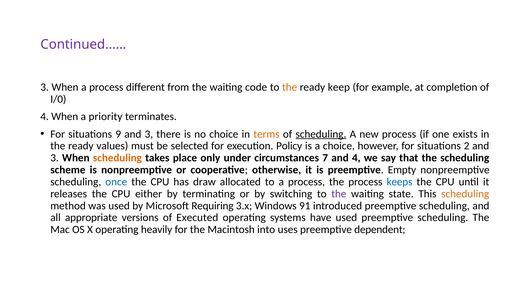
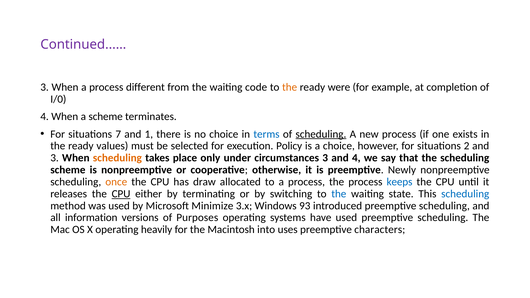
keep: keep -> were
a priority: priority -> scheme
9: 9 -> 7
3 at (149, 134): 3 -> 1
terms colour: orange -> blue
circumstances 7: 7 -> 3
Empty: Empty -> Newly
once colour: blue -> orange
CPU at (121, 194) underline: none -> present
the at (339, 194) colour: purple -> blue
scheduling at (465, 194) colour: orange -> blue
Requiring: Requiring -> Minimize
91: 91 -> 93
appropriate: appropriate -> information
Executed: Executed -> Purposes
dependent: dependent -> characters
